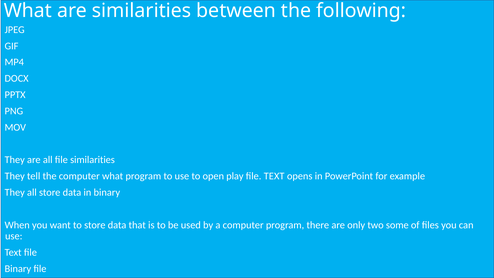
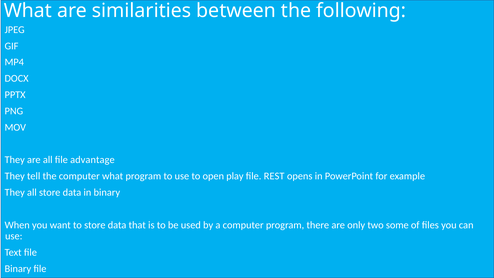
file similarities: similarities -> advantage
file TEXT: TEXT -> REST
